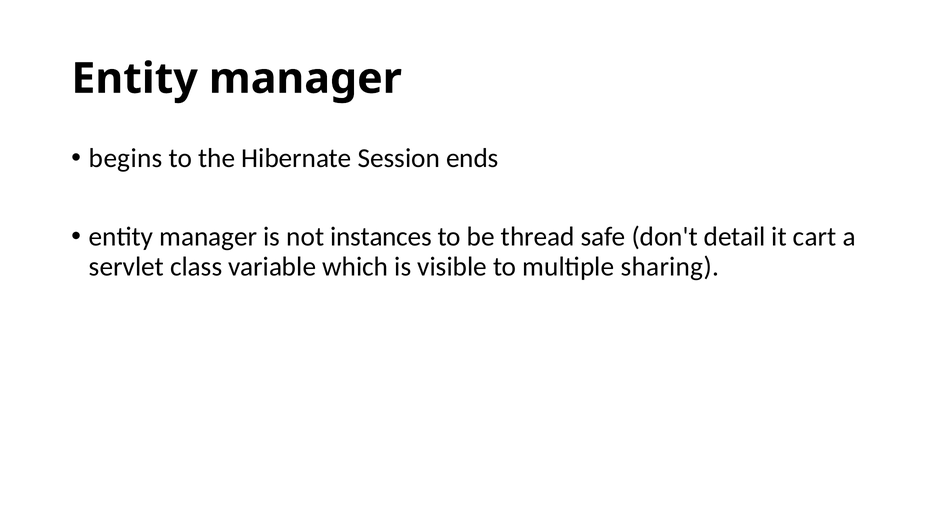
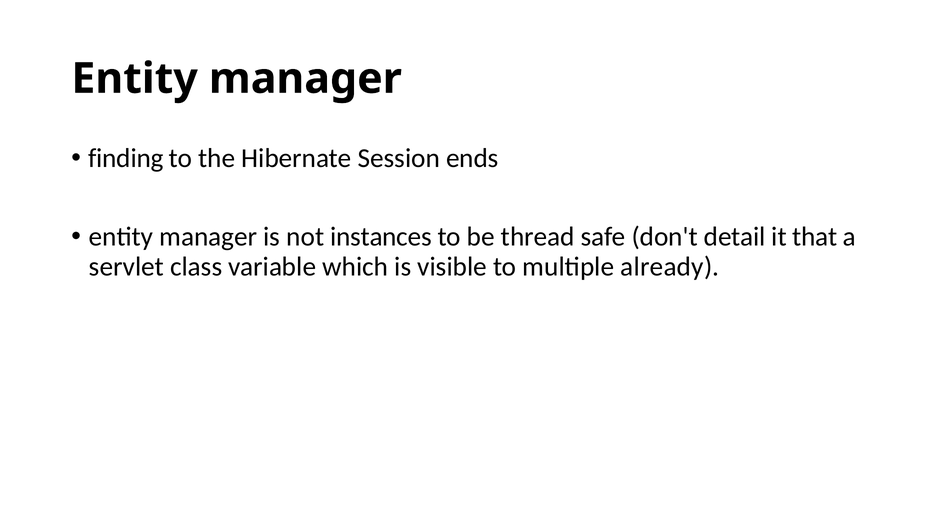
begins: begins -> finding
cart: cart -> that
sharing: sharing -> already
